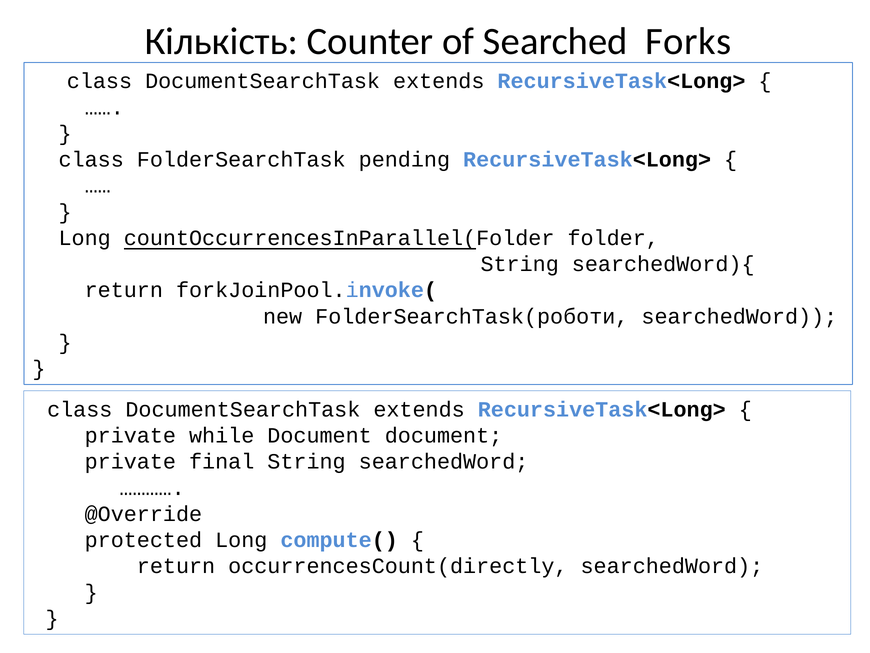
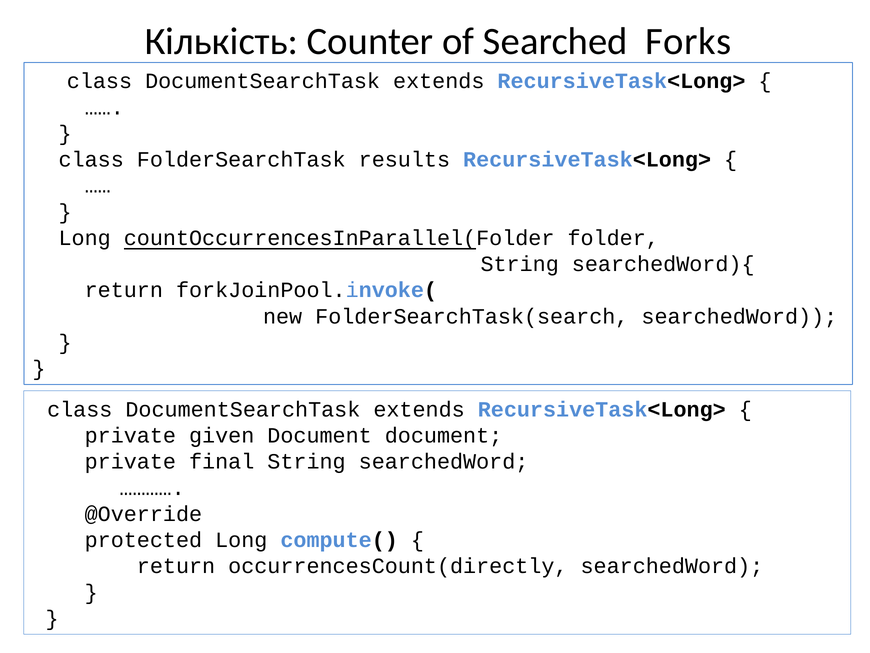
pending: pending -> results
FolderSearchTask(роботи: FolderSearchTask(роботи -> FolderSearchTask(search
while: while -> given
